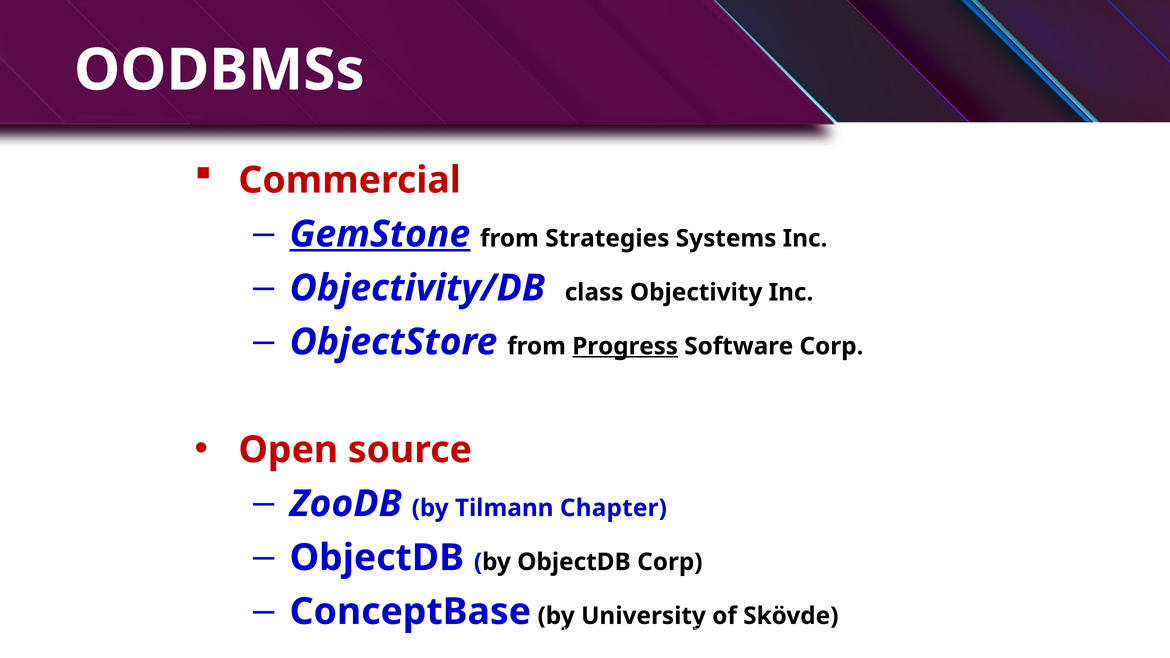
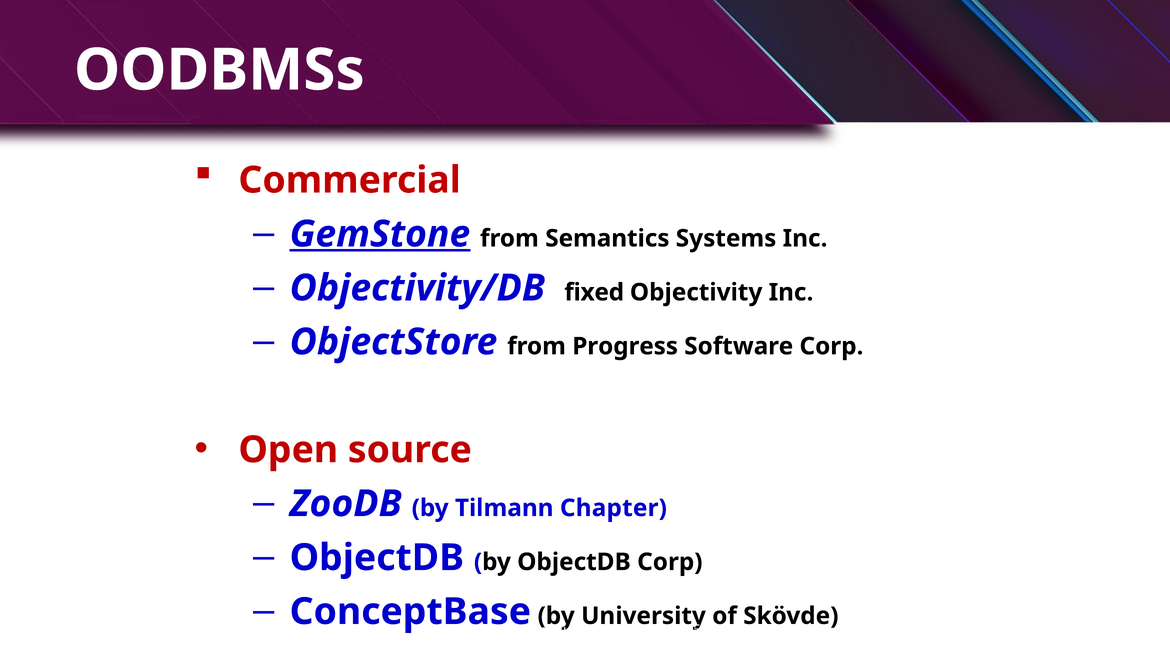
Strategies: Strategies -> Semantics
class: class -> fixed
Progress underline: present -> none
